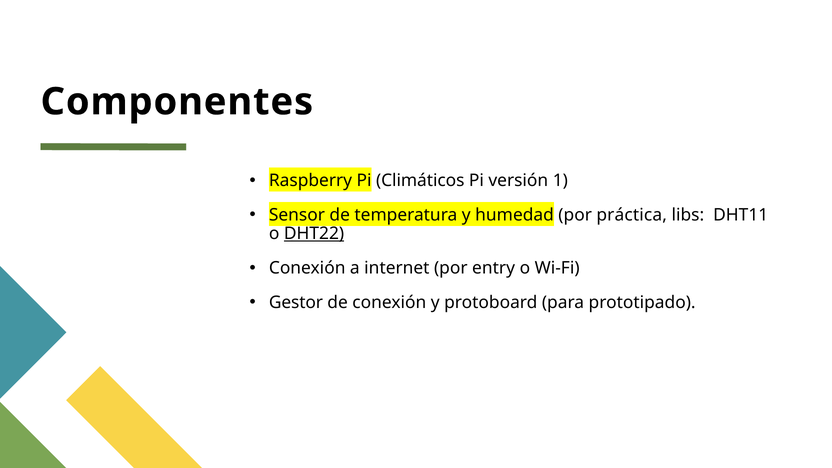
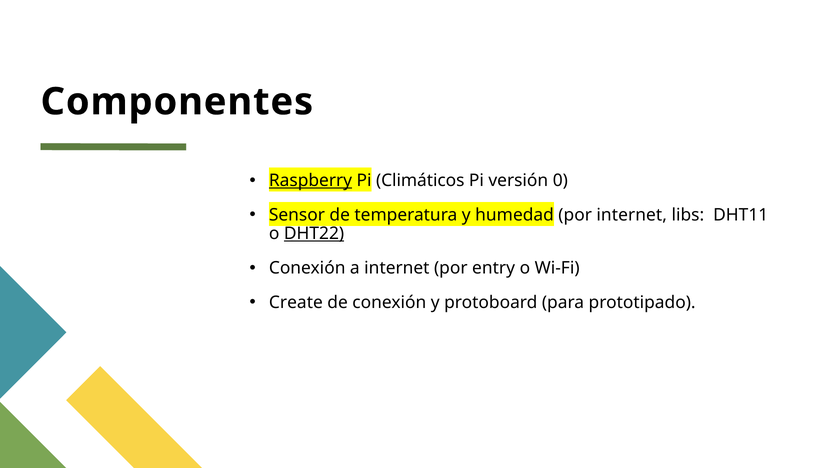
Raspberry underline: none -> present
1: 1 -> 0
por práctica: práctica -> internet
Gestor: Gestor -> Create
